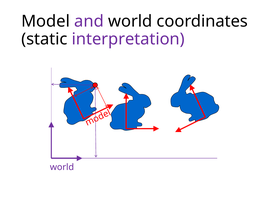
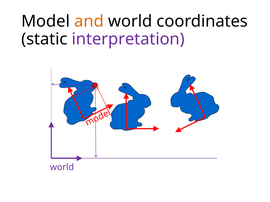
and colour: purple -> orange
